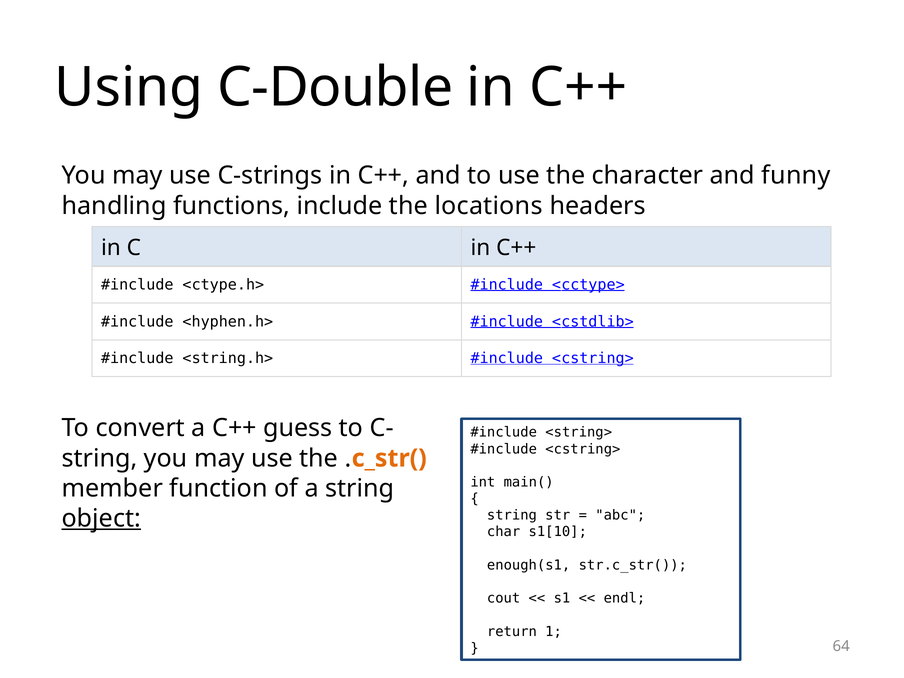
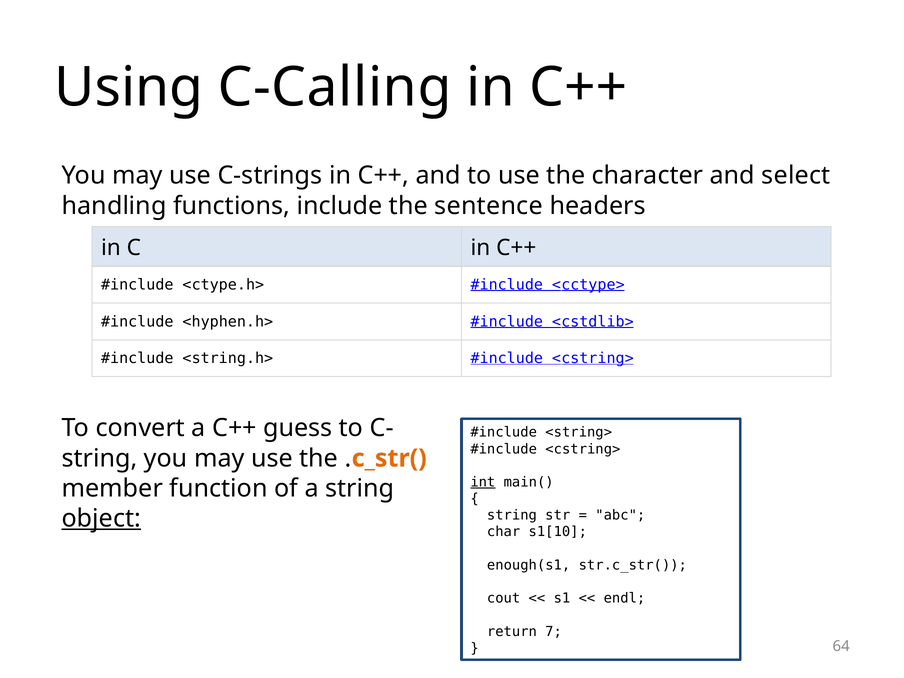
C-Double: C-Double -> C-Calling
funny: funny -> select
locations: locations -> sentence
int underline: none -> present
1: 1 -> 7
